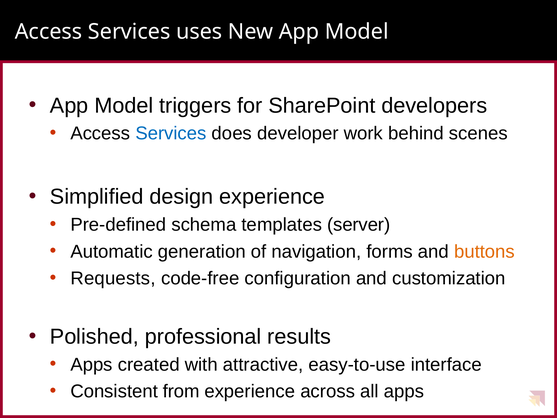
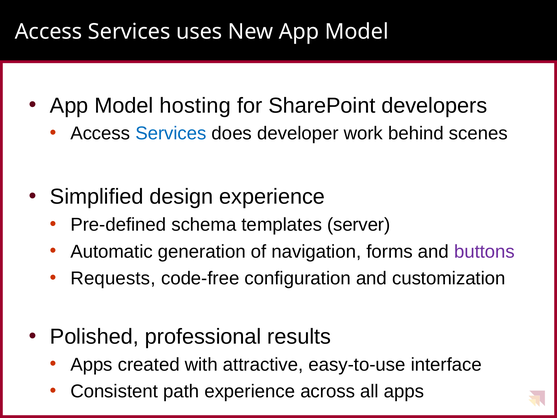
triggers: triggers -> hosting
buttons colour: orange -> purple
from: from -> path
